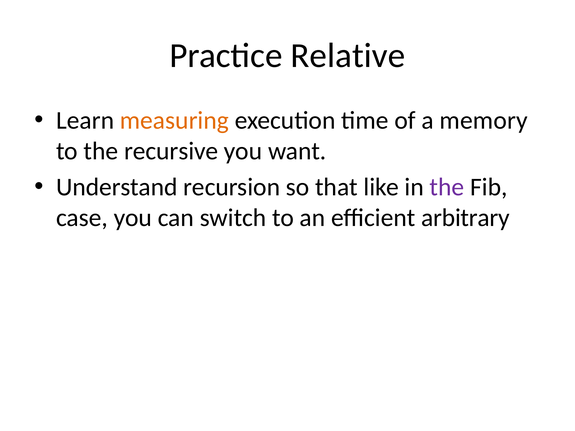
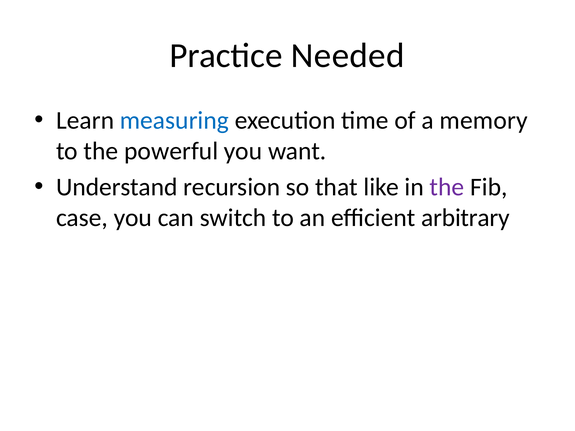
Relative: Relative -> Needed
measuring colour: orange -> blue
recursive: recursive -> powerful
